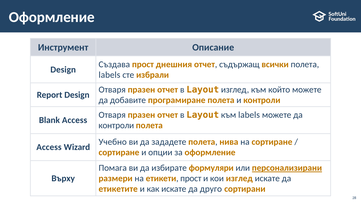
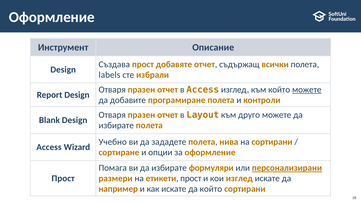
днешния: днешния -> добавяте
Layout at (203, 90): Layout -> Access
можете at (307, 90) underline: none -> present
към labels: labels -> друго
Blank Access: Access -> Design
контроли at (116, 125): контроли -> избирате
на сортиране: сортиране -> сортирани
Върху at (63, 178): Върху -> Прост
етикетите: етикетите -> например
да друго: друго -> който
